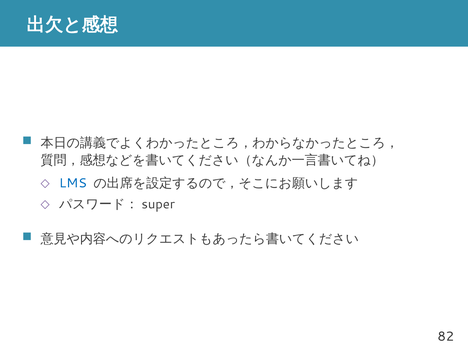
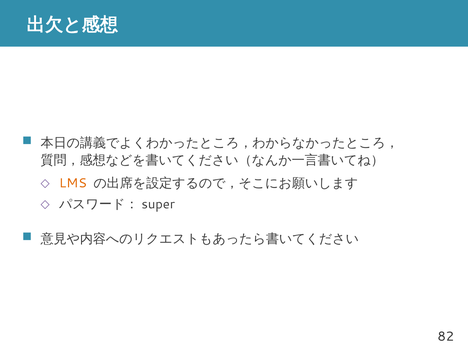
LMS colour: blue -> orange
